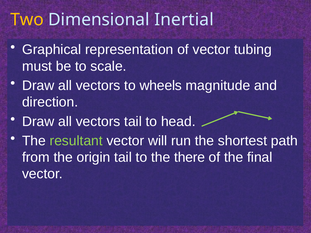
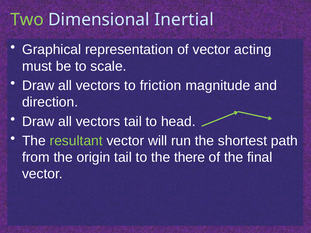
Two colour: yellow -> light green
tubing: tubing -> acting
wheels: wheels -> friction
